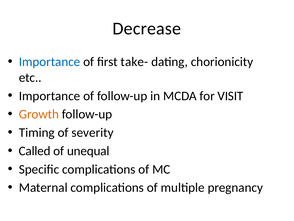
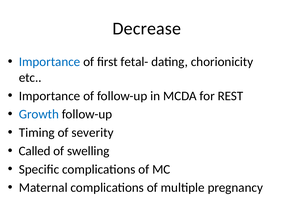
take-: take- -> fetal-
VISIT: VISIT -> REST
Growth colour: orange -> blue
unequal: unequal -> swelling
